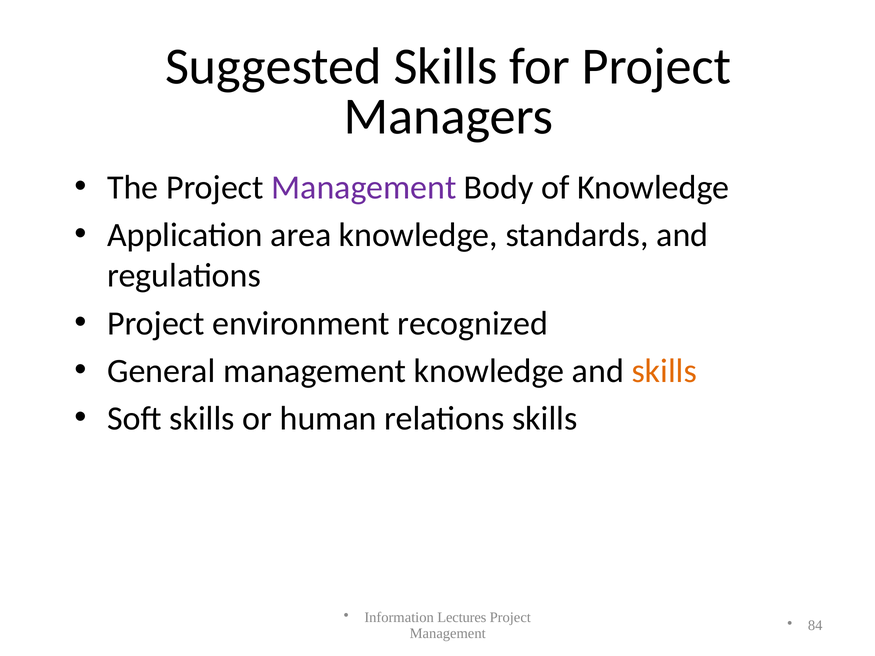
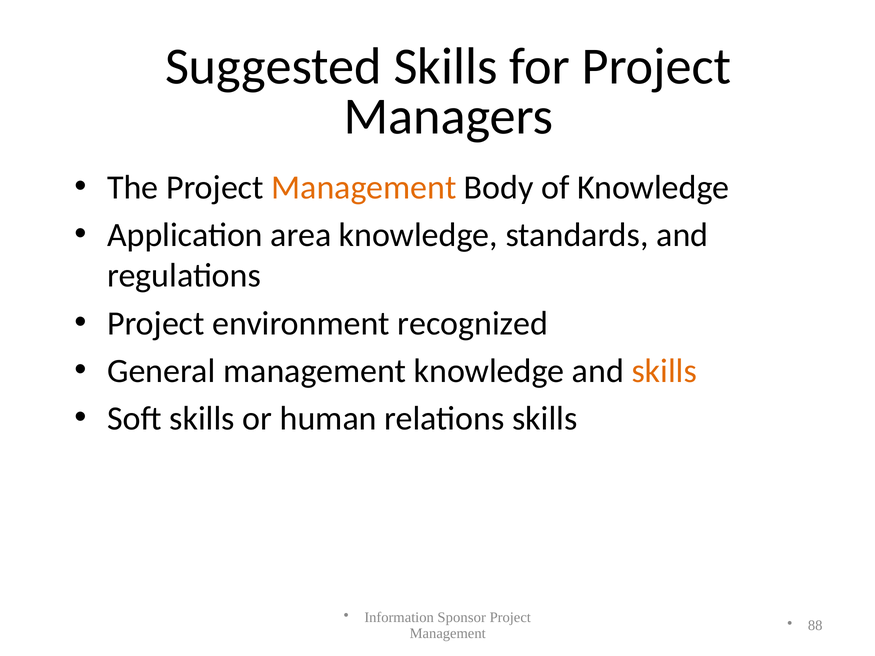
Management at (364, 188) colour: purple -> orange
Lectures: Lectures -> Sponsor
84: 84 -> 88
